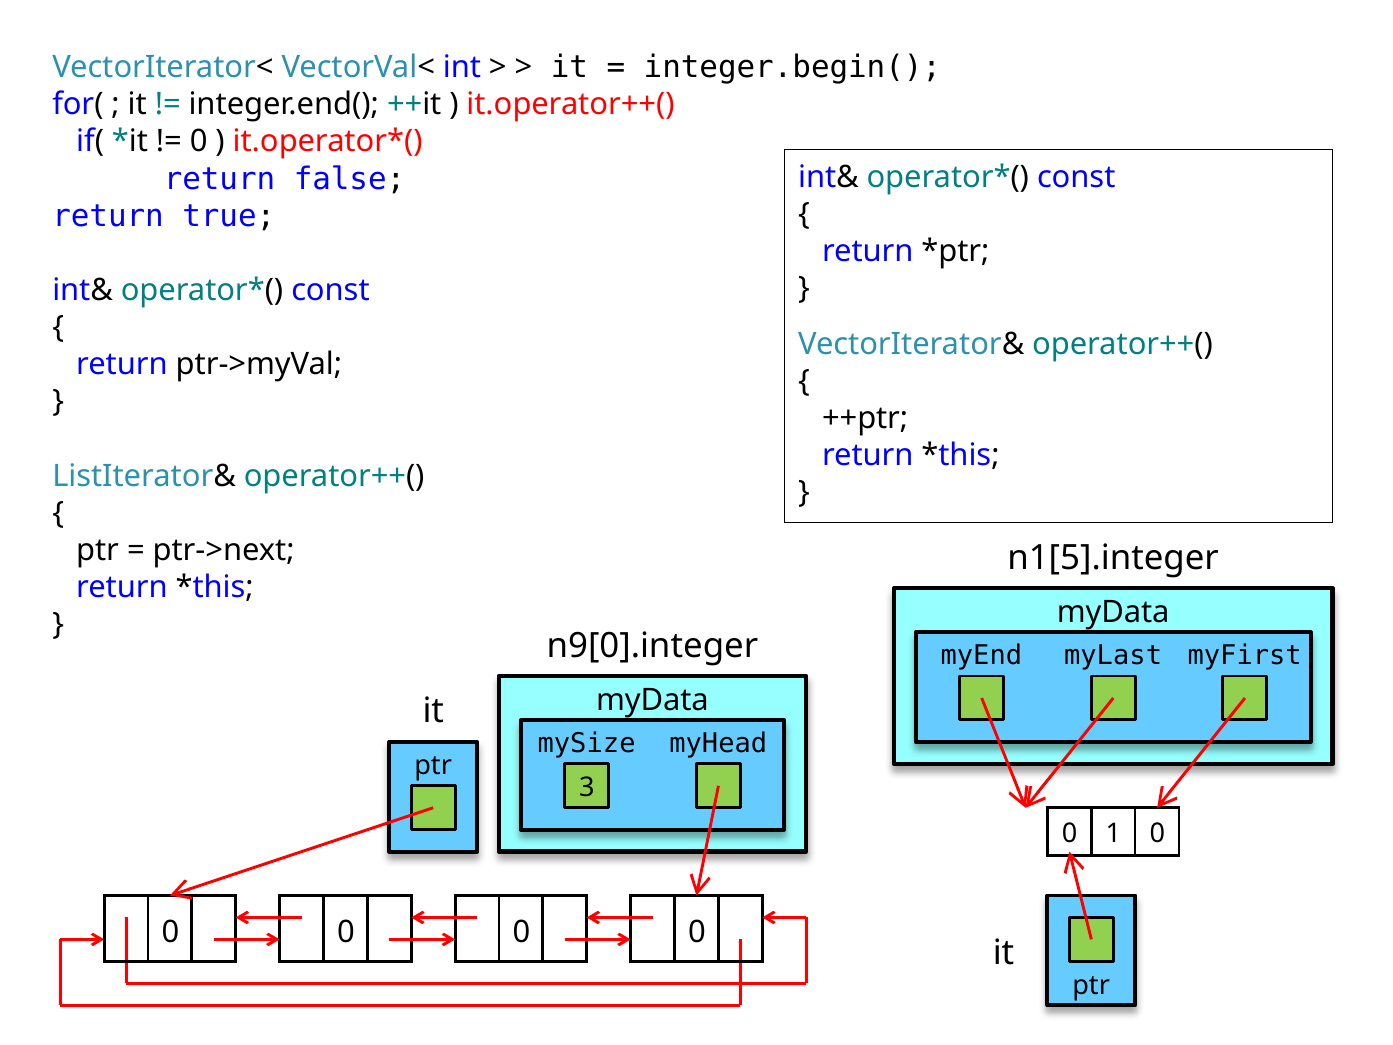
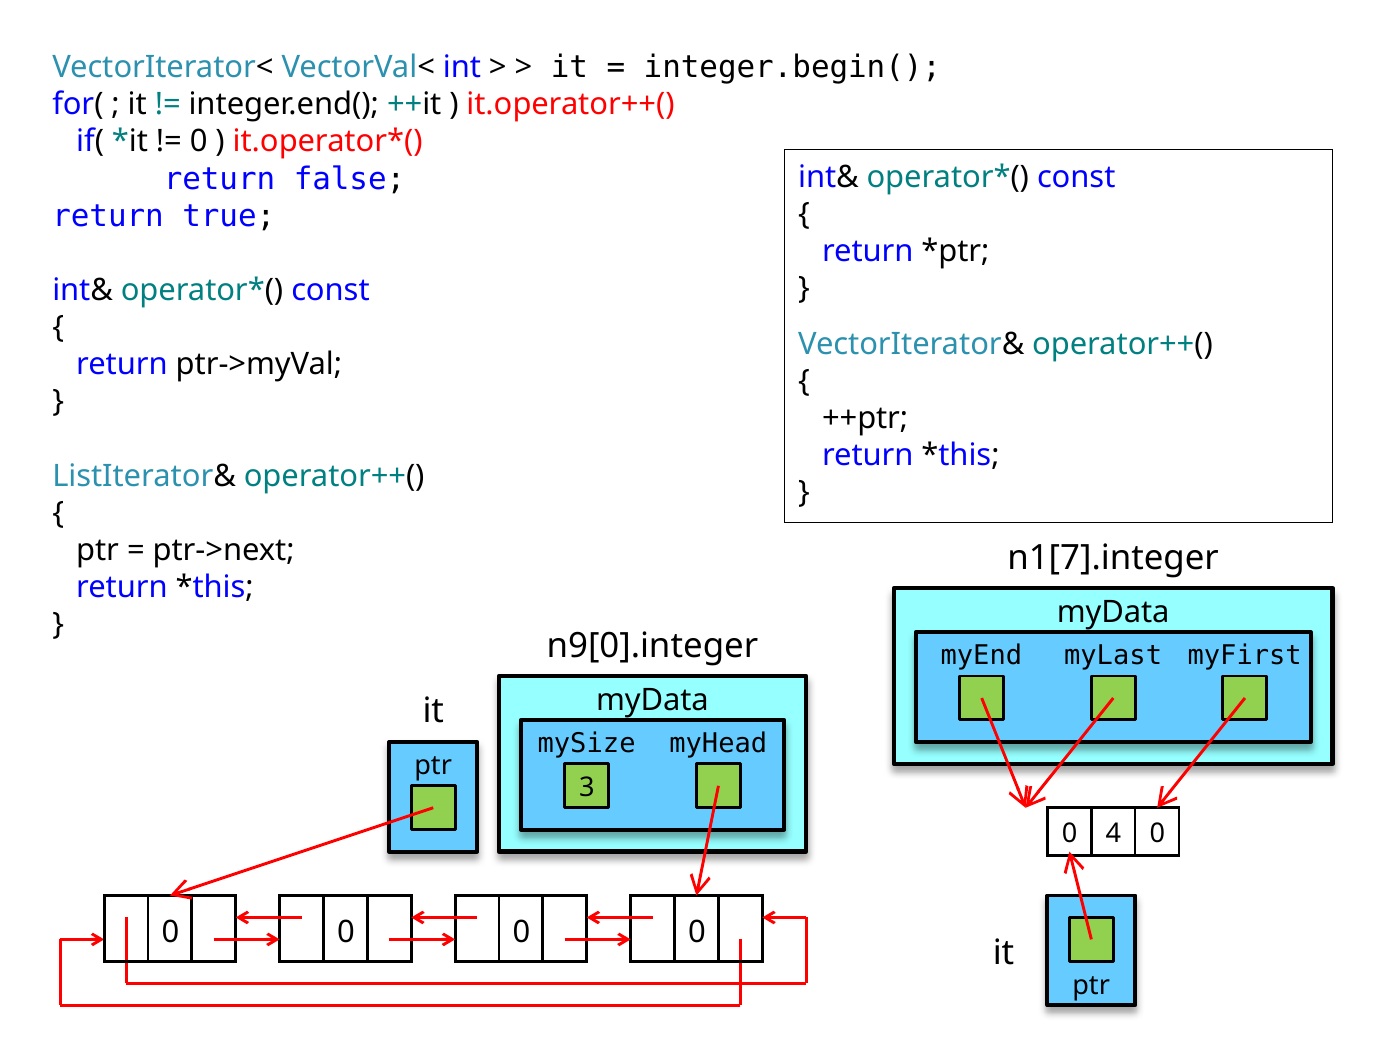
n1[5].integer: n1[5].integer -> n1[7].integer
1: 1 -> 4
